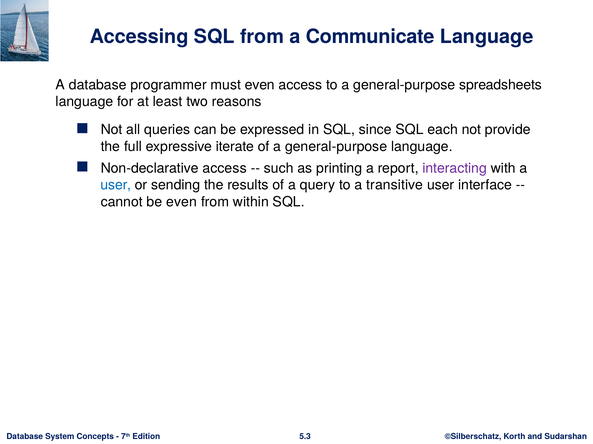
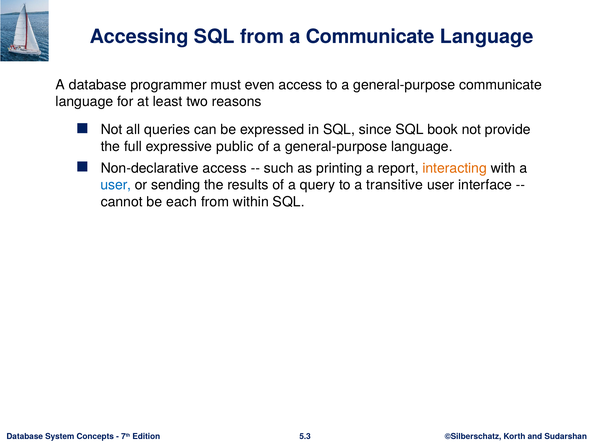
general-purpose spreadsheets: spreadsheets -> communicate
each: each -> book
iterate: iterate -> public
interacting colour: purple -> orange
be even: even -> each
